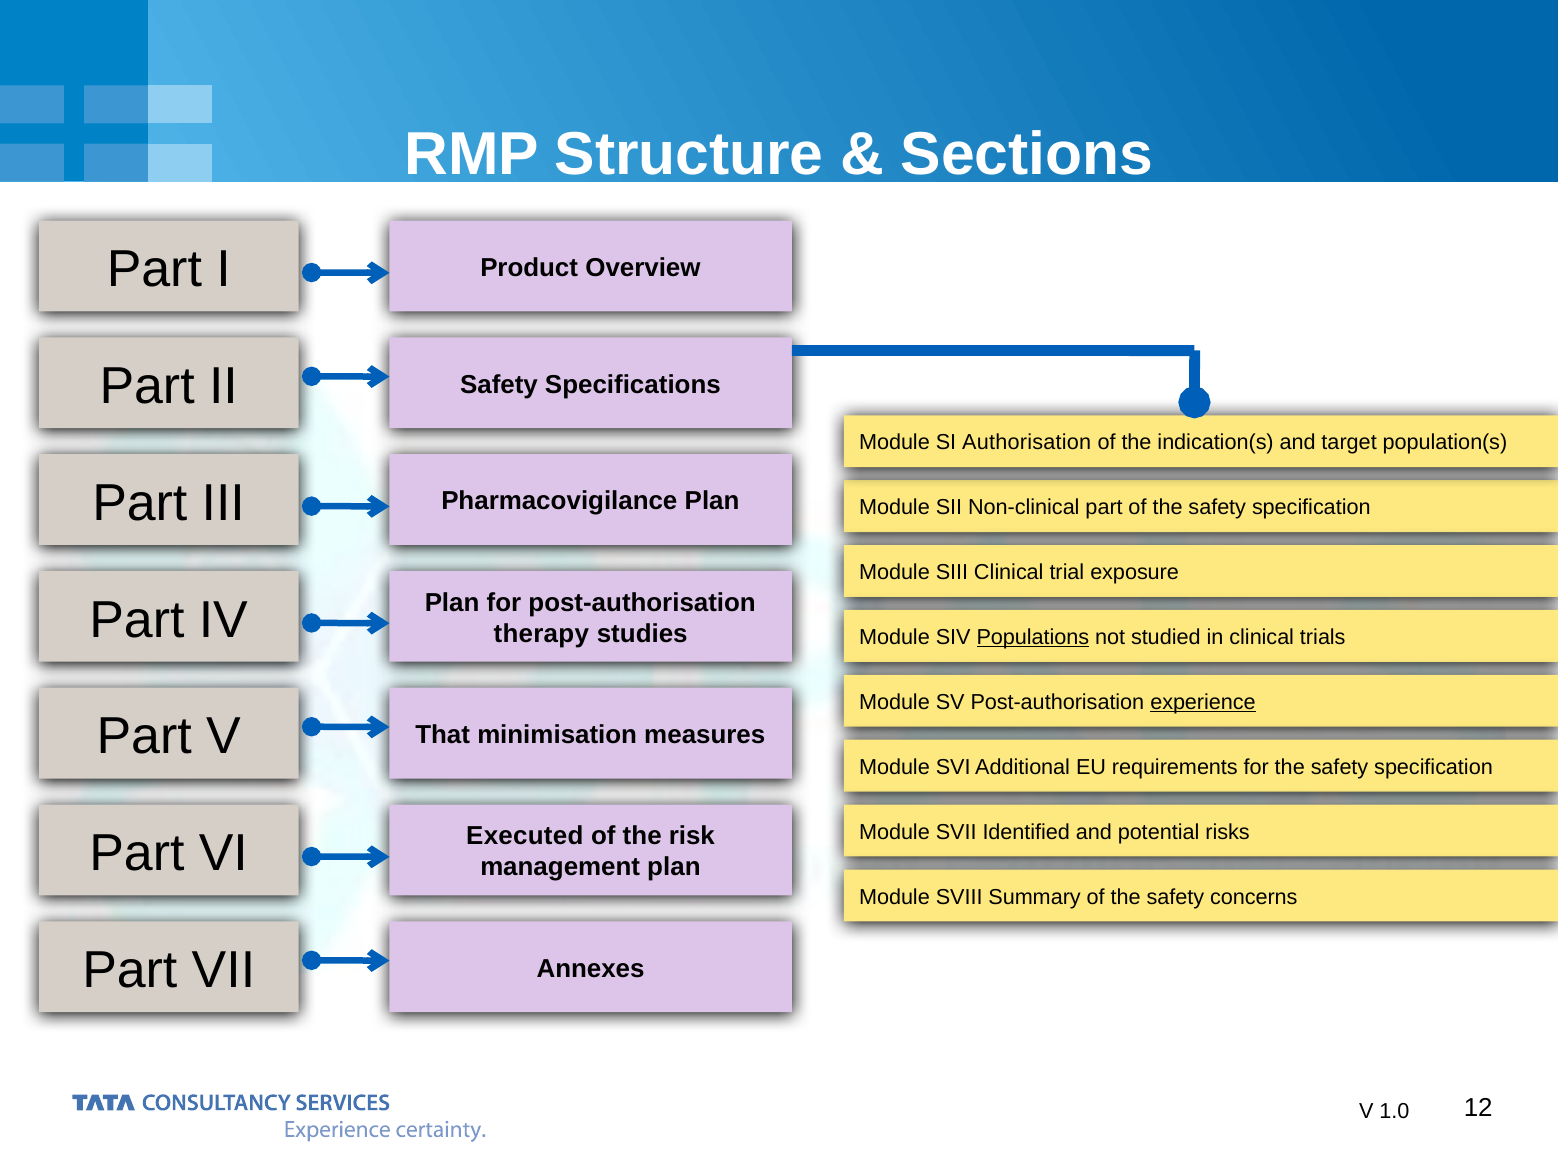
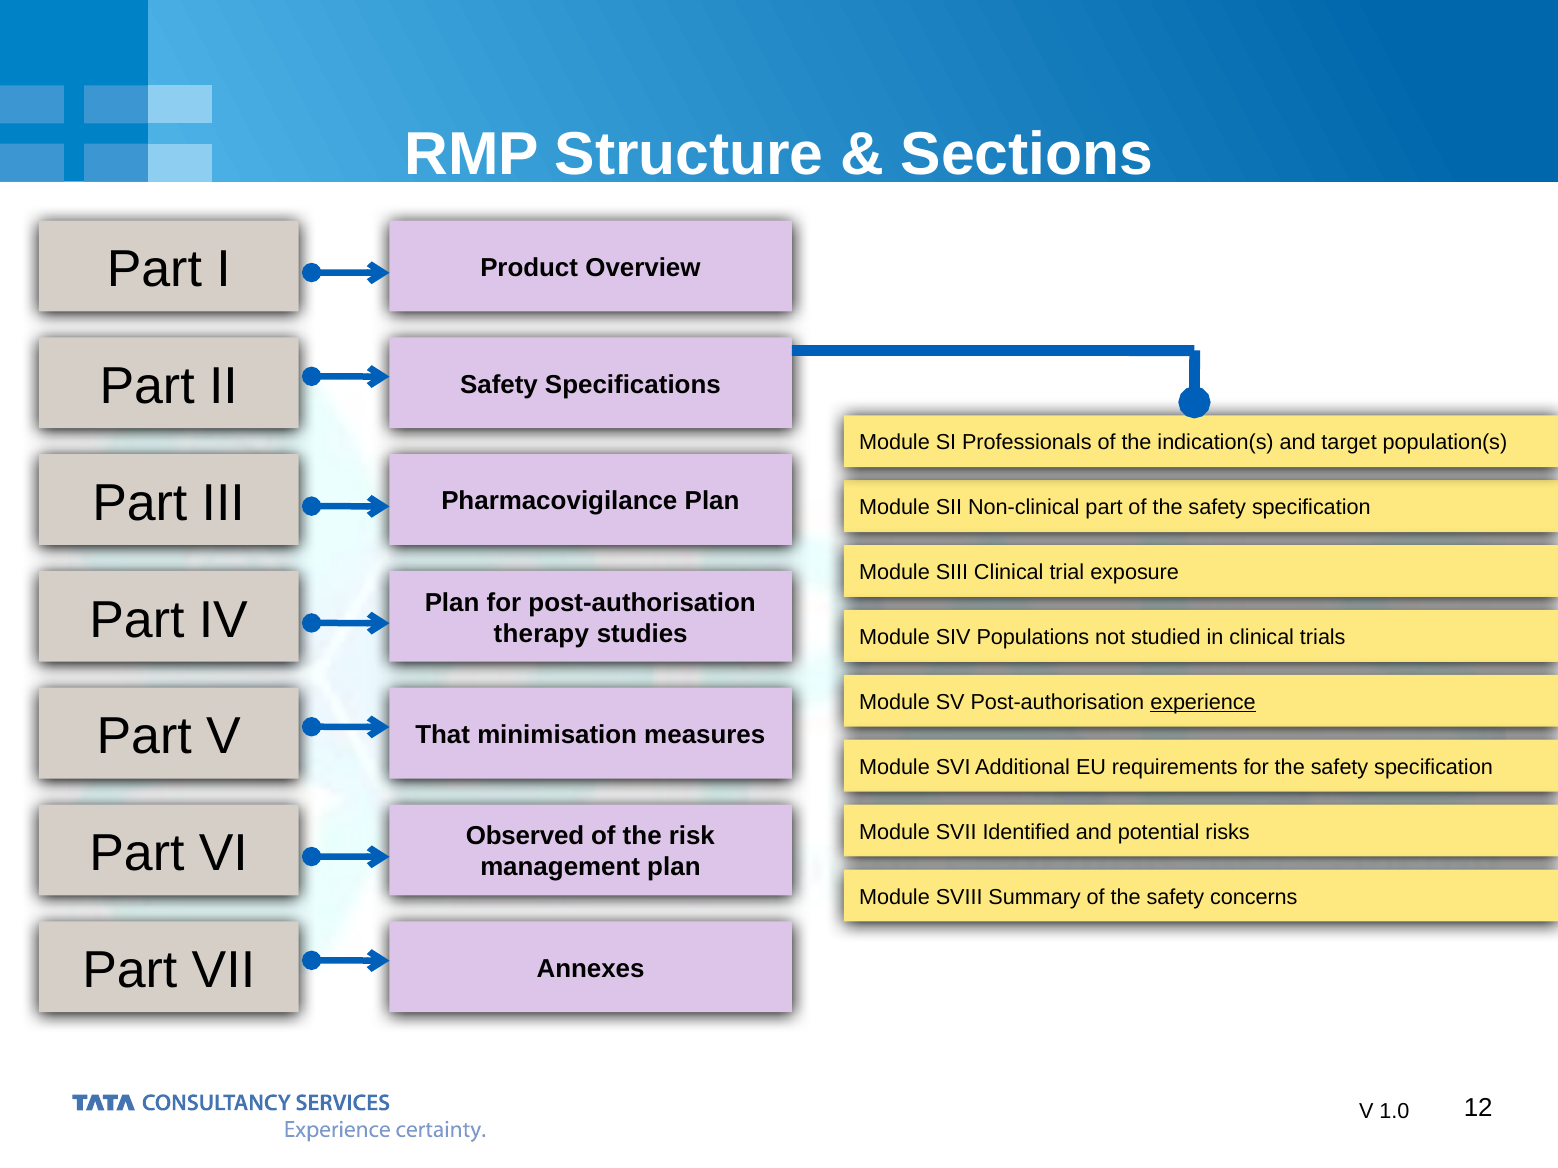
Authorisation: Authorisation -> Professionals
Populations underline: present -> none
Executed: Executed -> Observed
